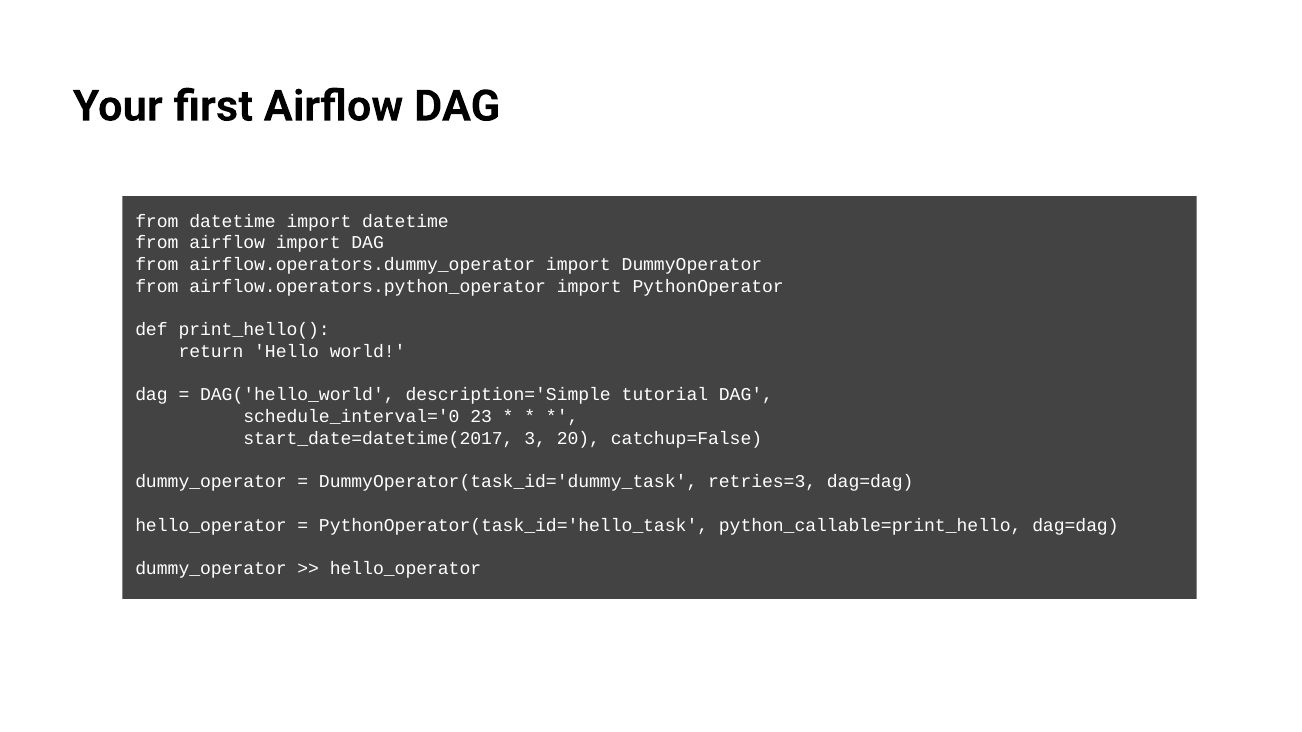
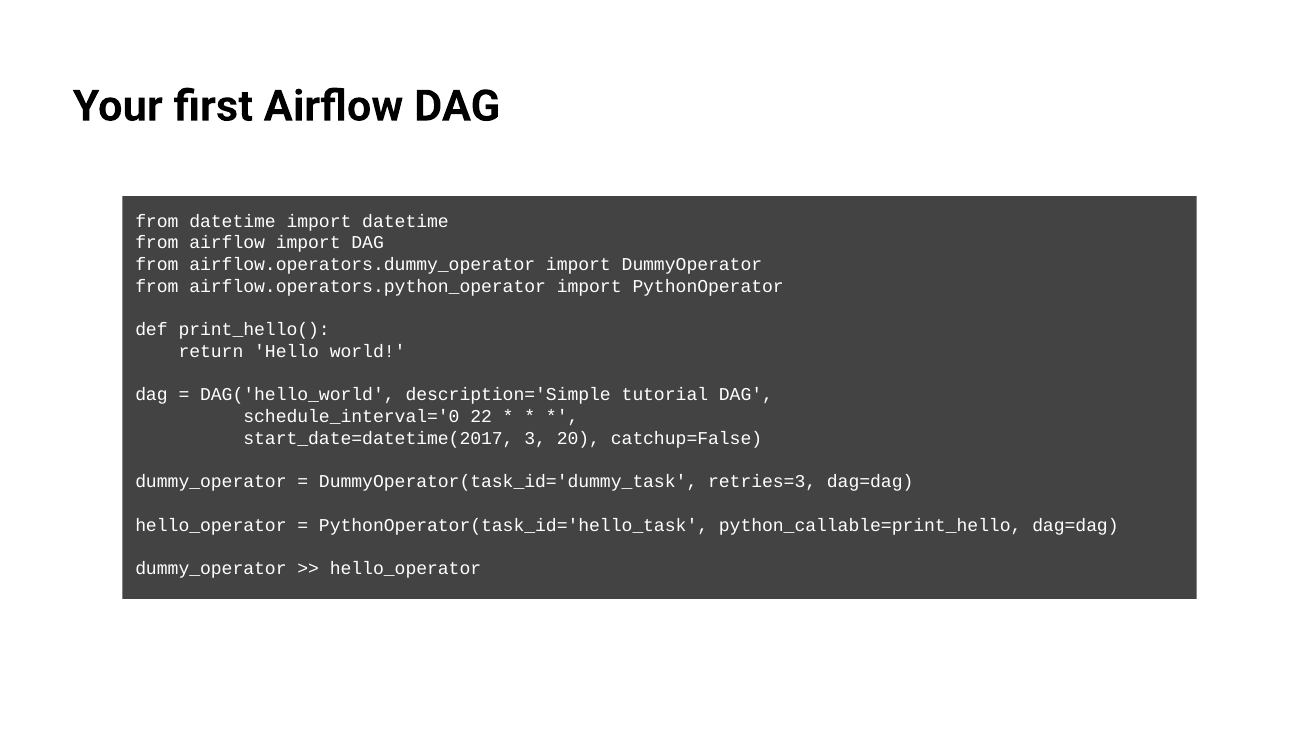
23: 23 -> 22
